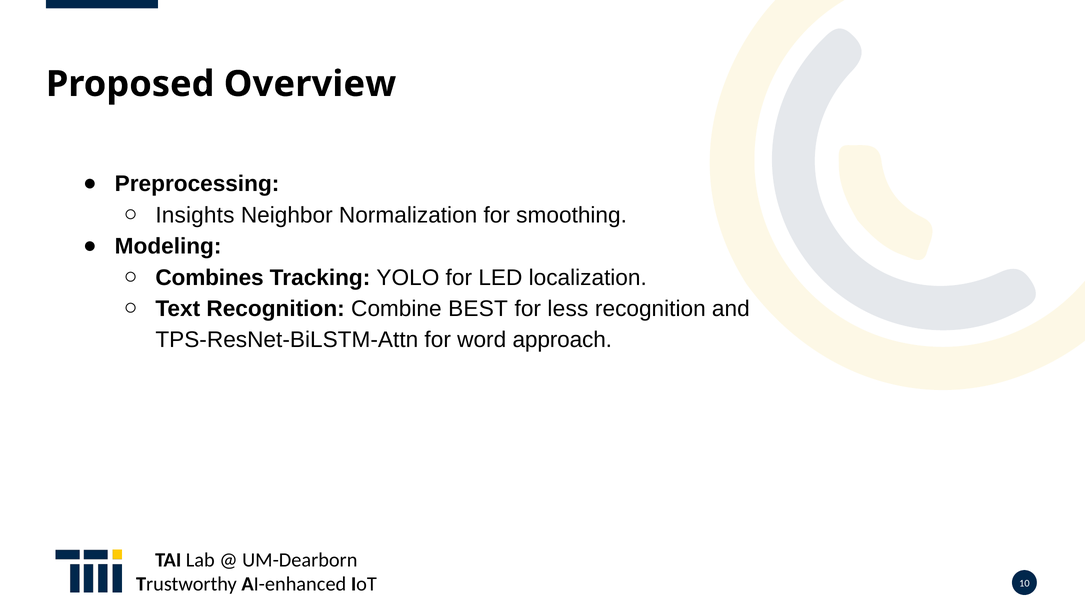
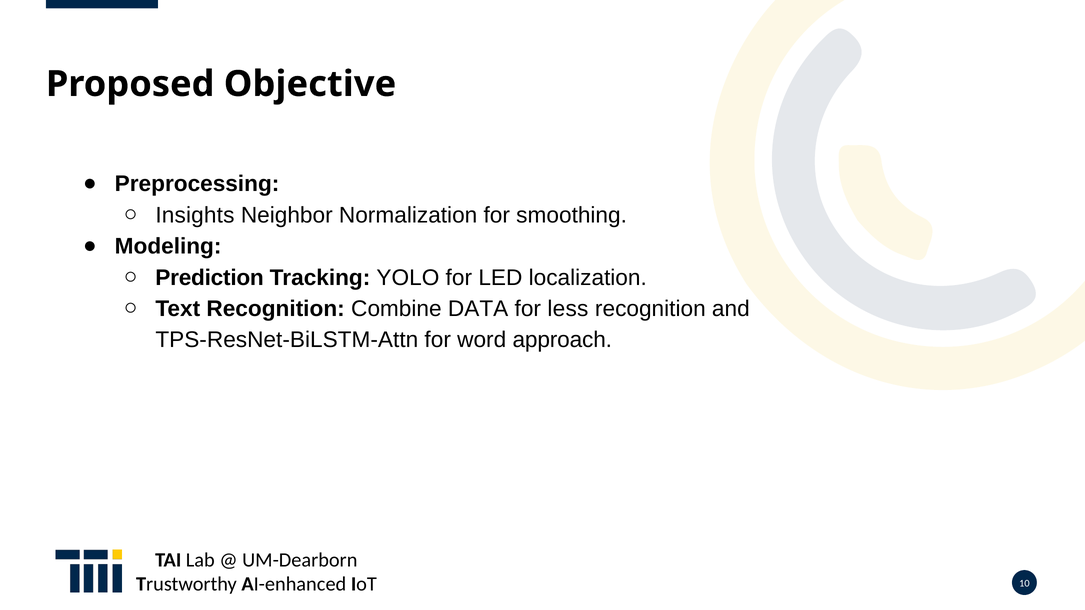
Overview: Overview -> Objective
Combines: Combines -> Prediction
BEST: BEST -> DATA
